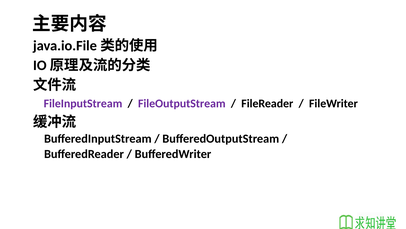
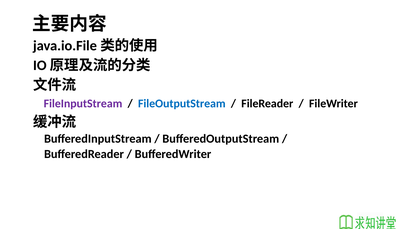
FileOutputStream colour: purple -> blue
